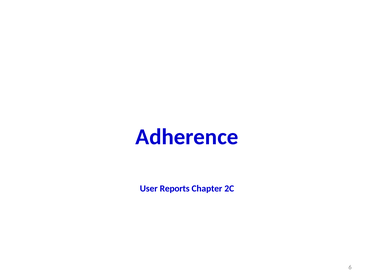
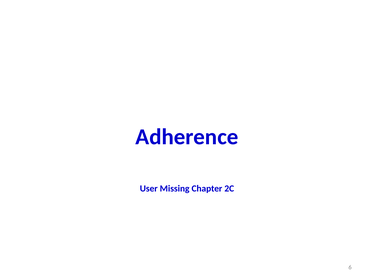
Reports: Reports -> Missing
